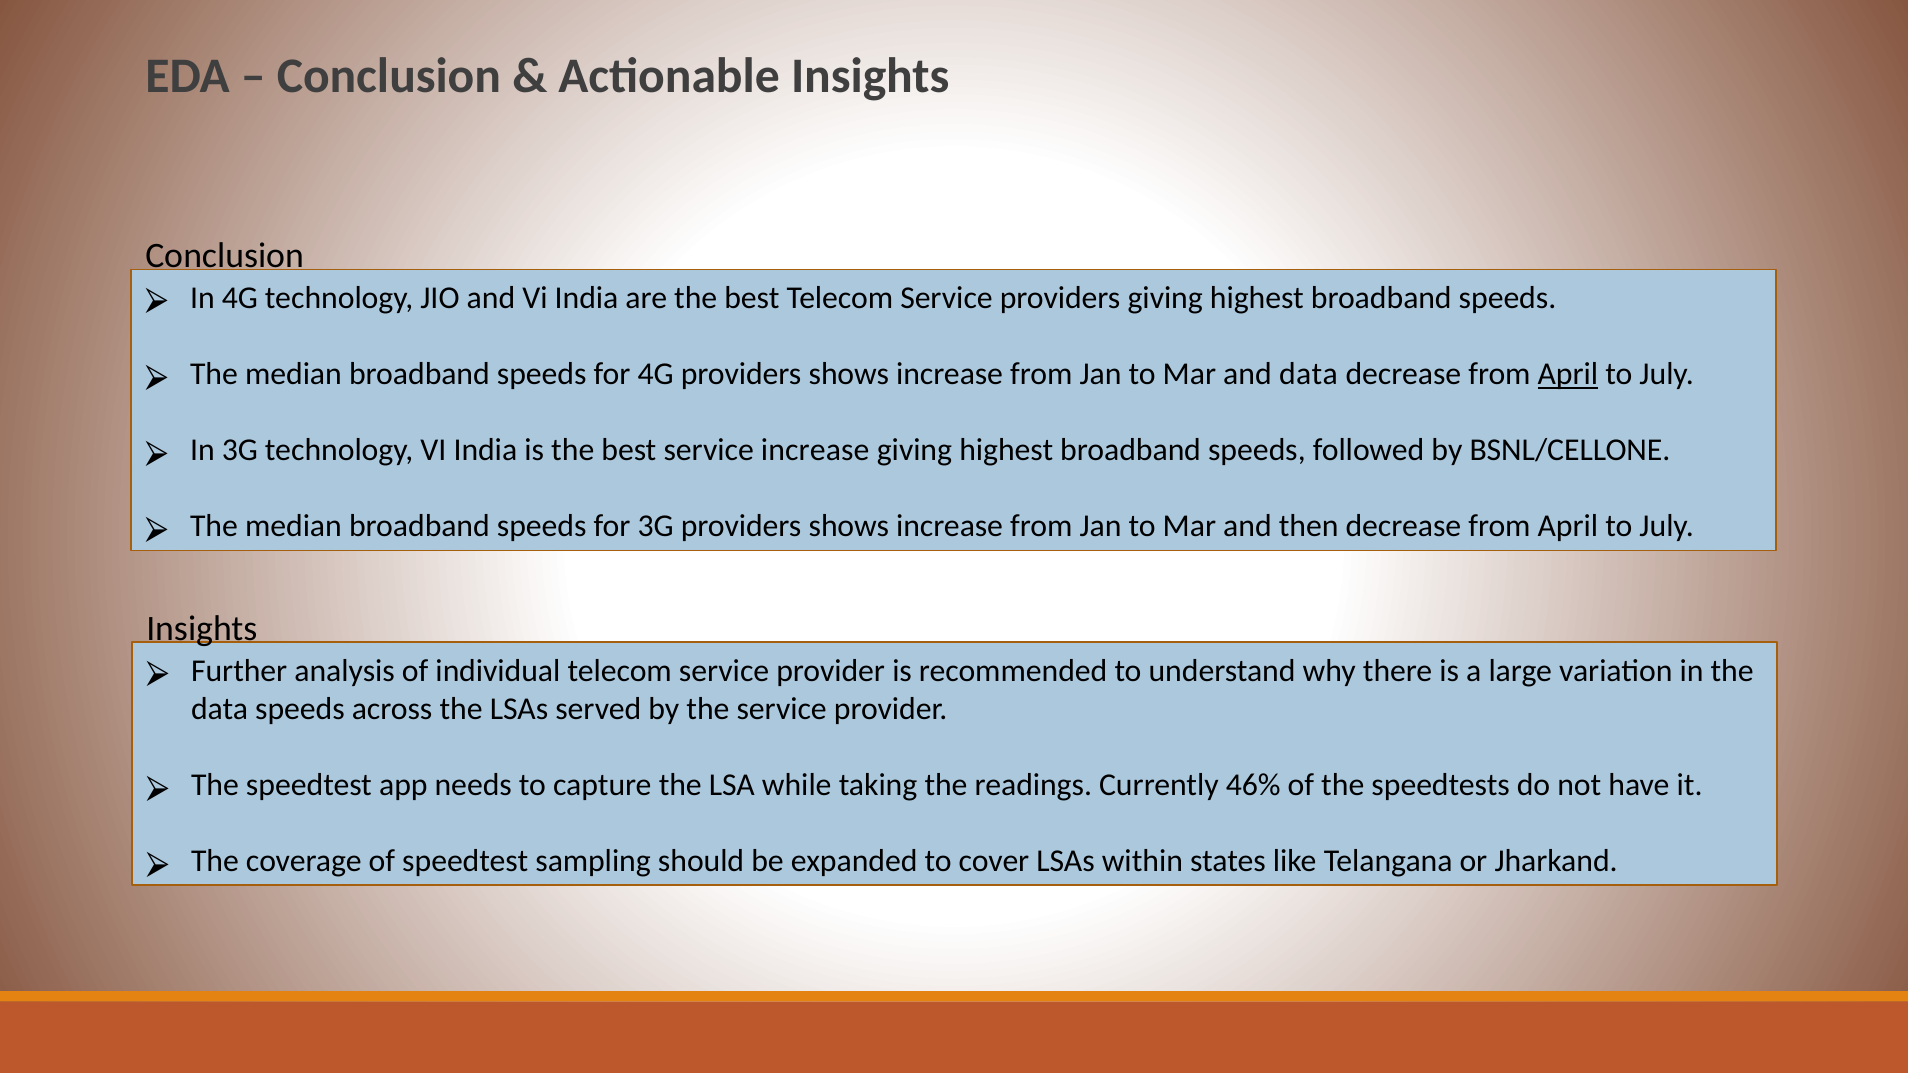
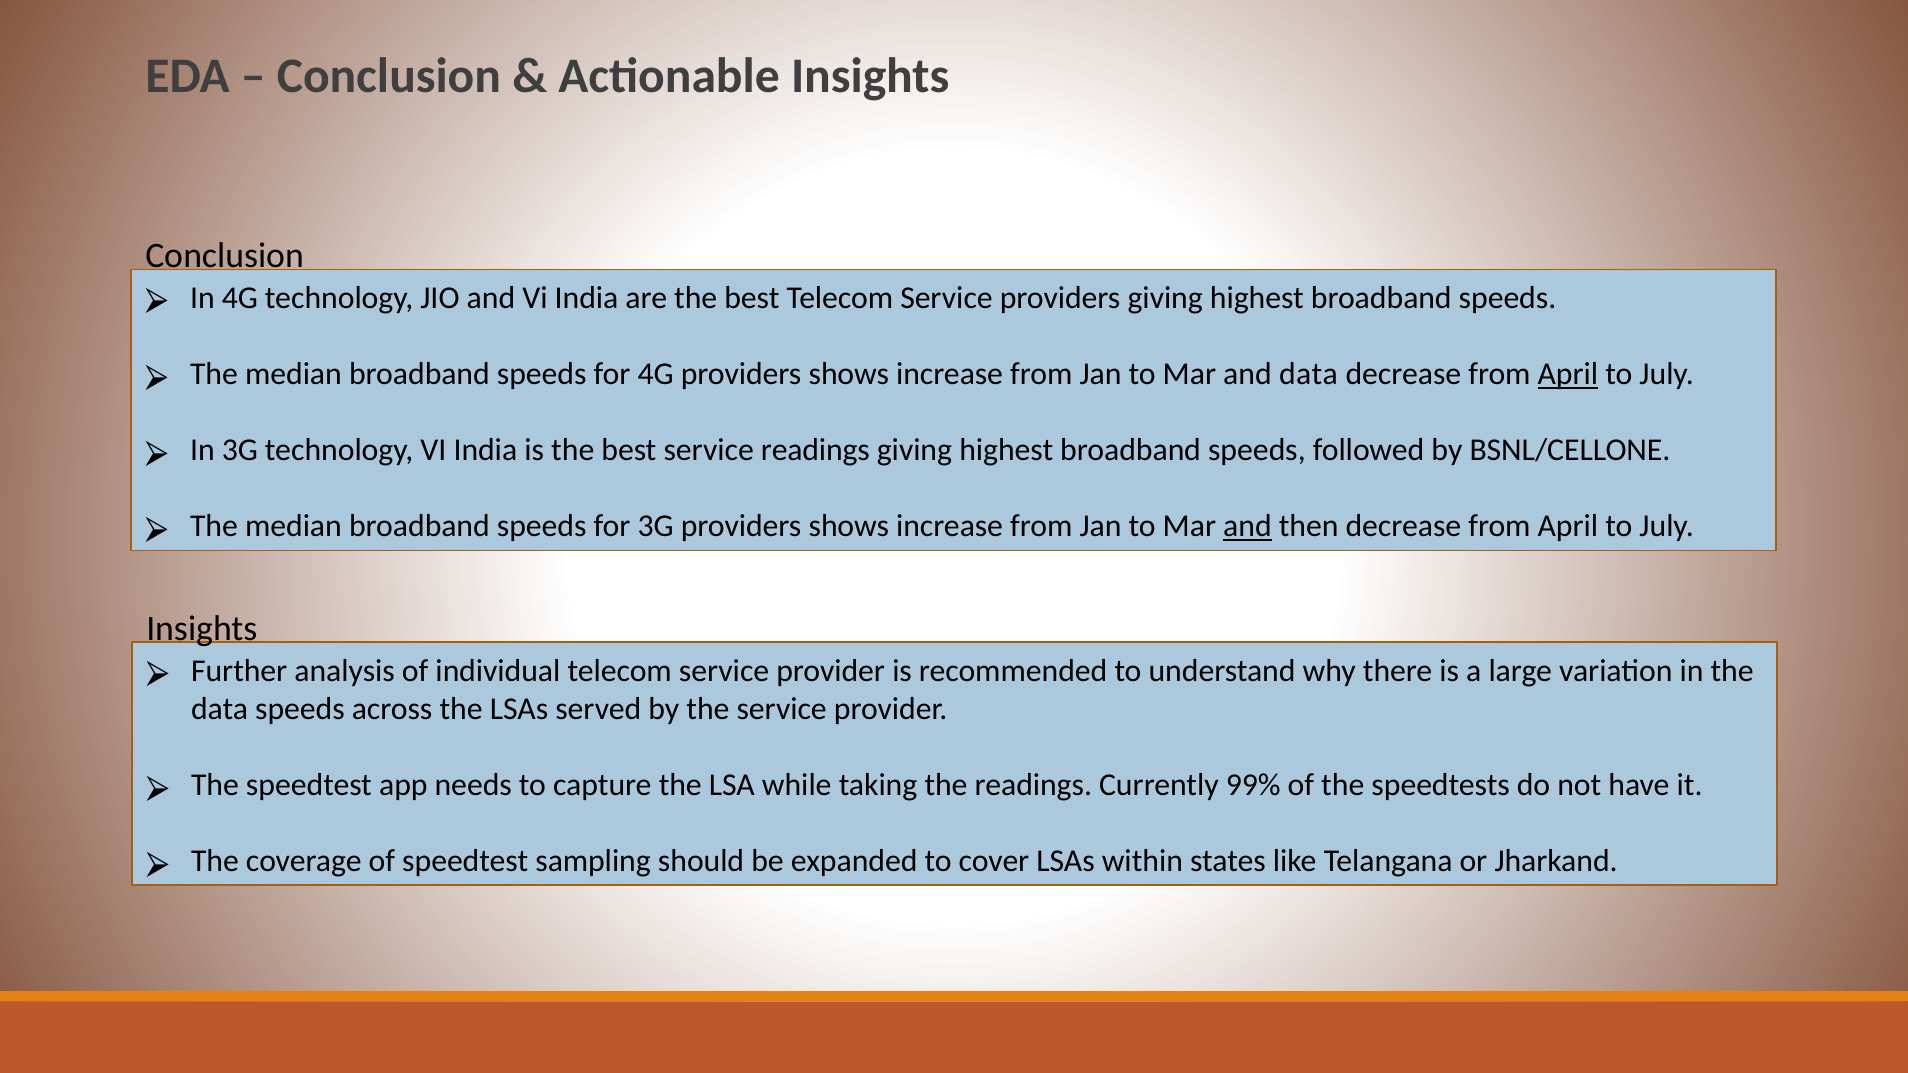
service increase: increase -> readings
and at (1247, 527) underline: none -> present
46%: 46% -> 99%
